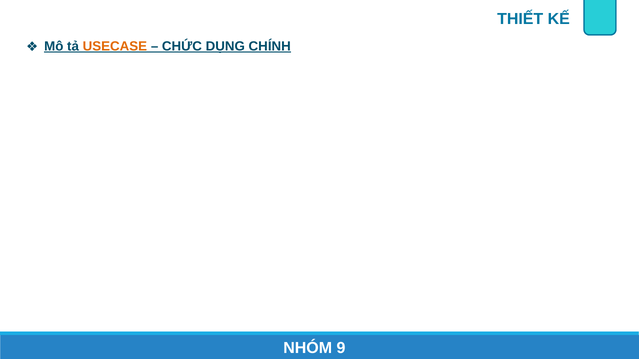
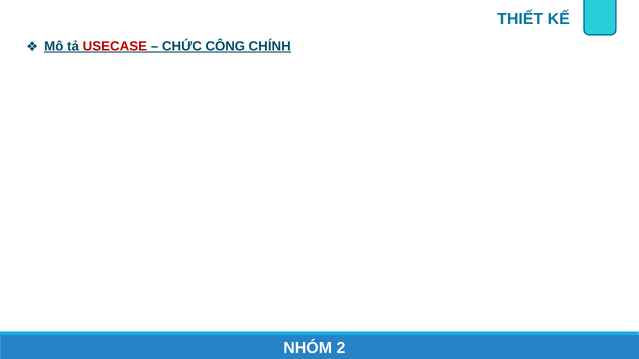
USECASE colour: orange -> red
DỤNG: DỤNG -> CÔNG
9: 9 -> 2
